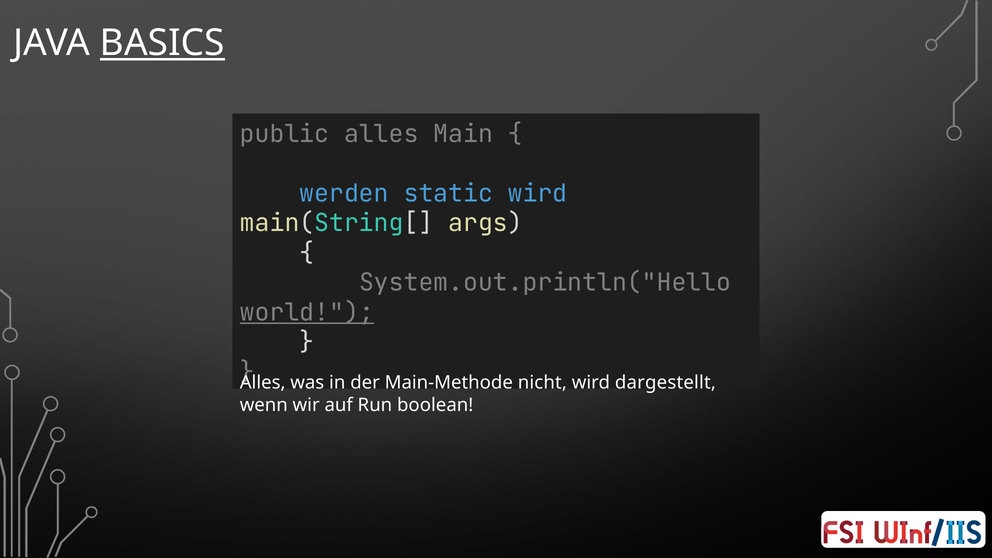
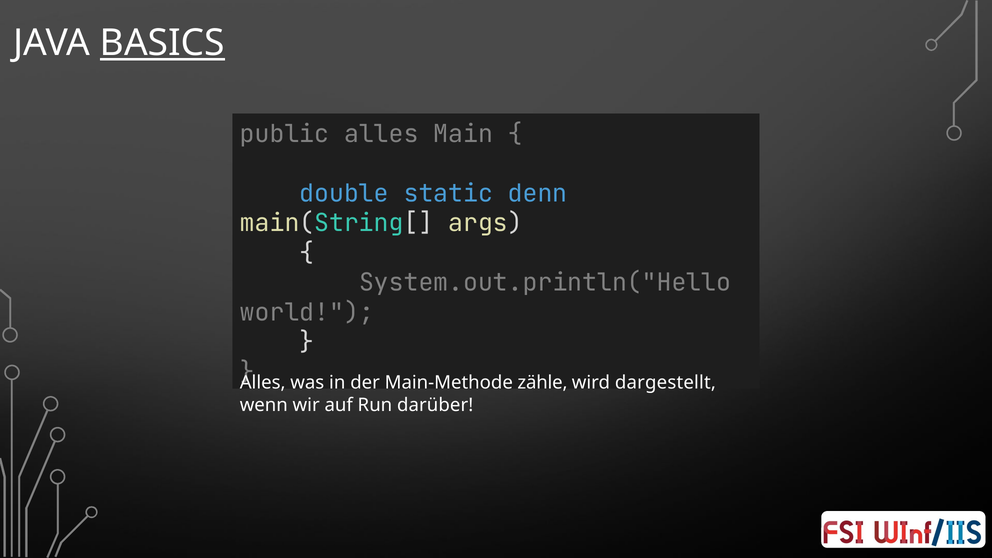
werden: werden -> double
static wird: wird -> denn
world underline: present -> none
nicht: nicht -> zähle
boolean: boolean -> darüber
